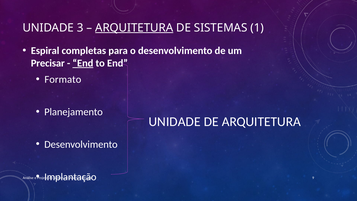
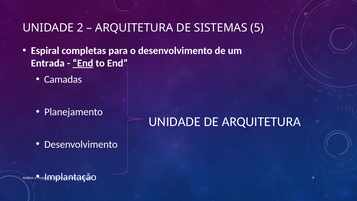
3: 3 -> 2
ARQUITETURA at (134, 28) underline: present -> none
1: 1 -> 5
Precisar: Precisar -> Entrada
Formato: Formato -> Camadas
